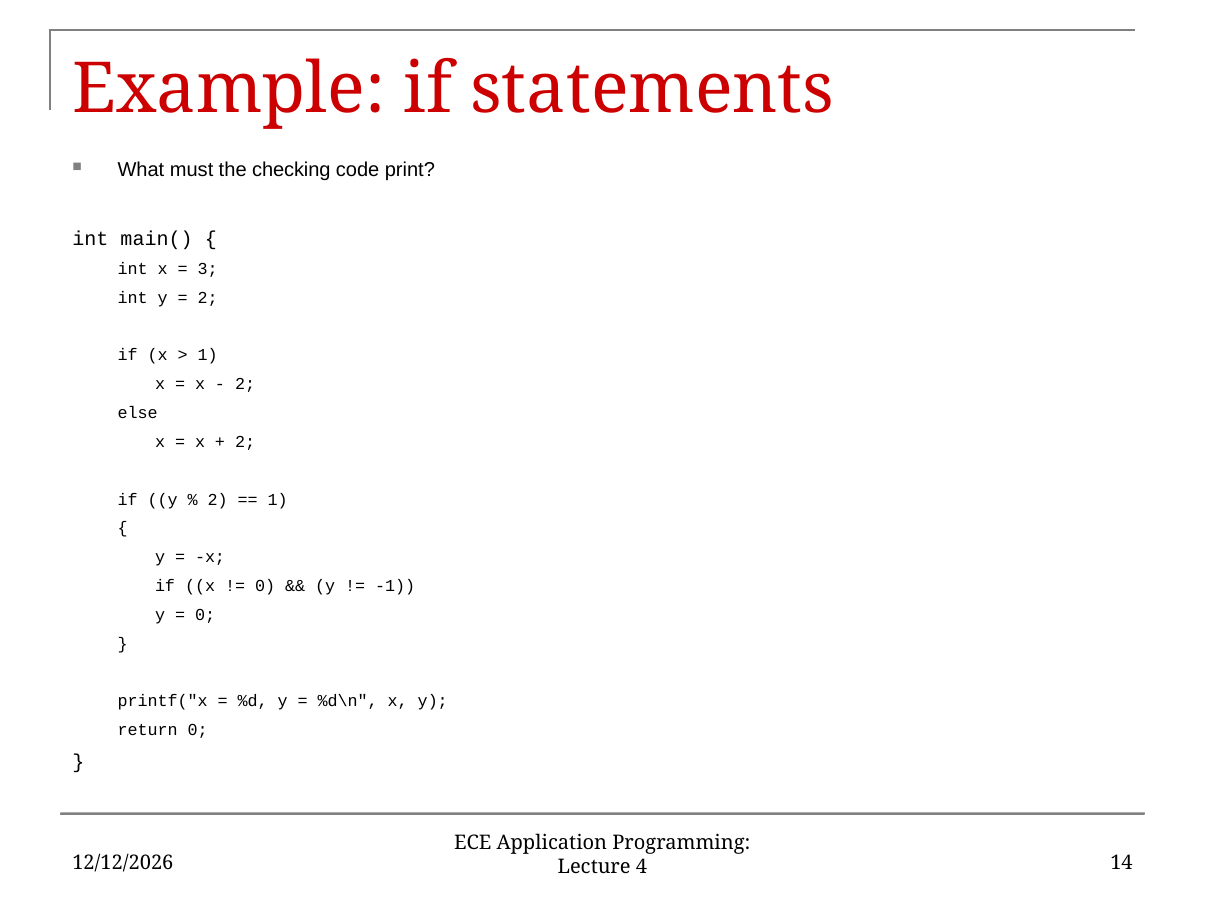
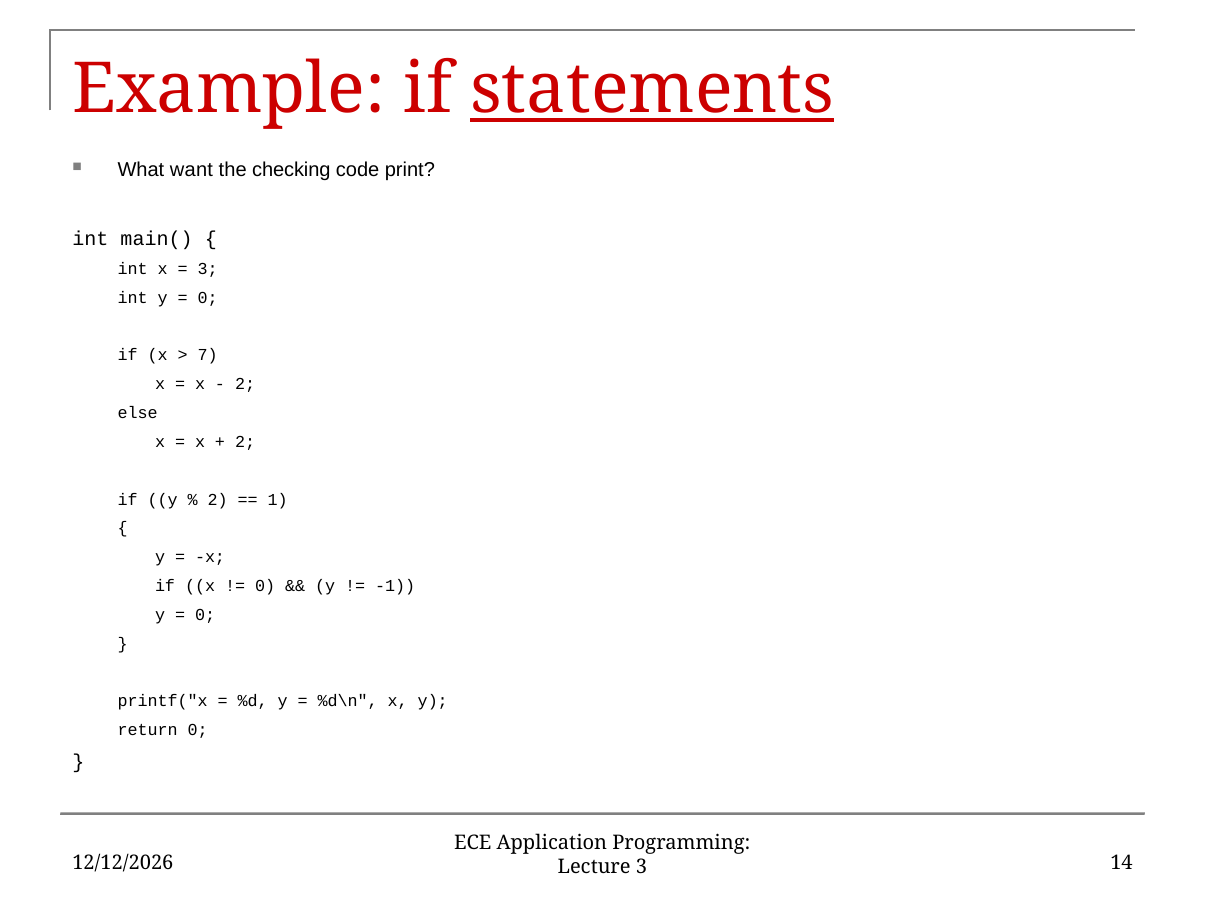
statements underline: none -> present
must: must -> want
2 at (208, 298): 2 -> 0
1 at (208, 355): 1 -> 7
Lecture 4: 4 -> 3
